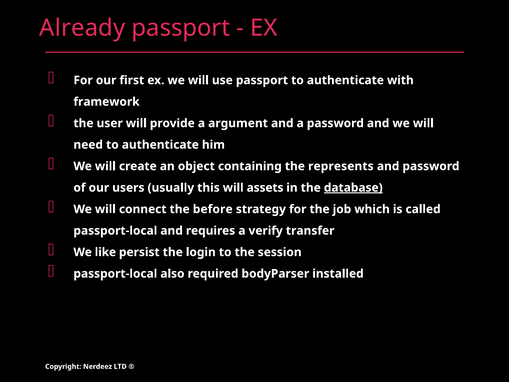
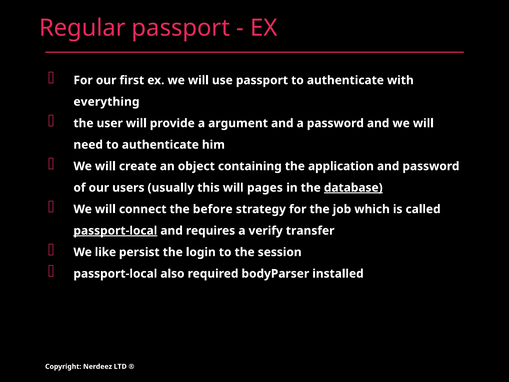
Already: Already -> Regular
framework: framework -> everything
represents: represents -> application
assets: assets -> pages
passport-local at (115, 231) underline: none -> present
